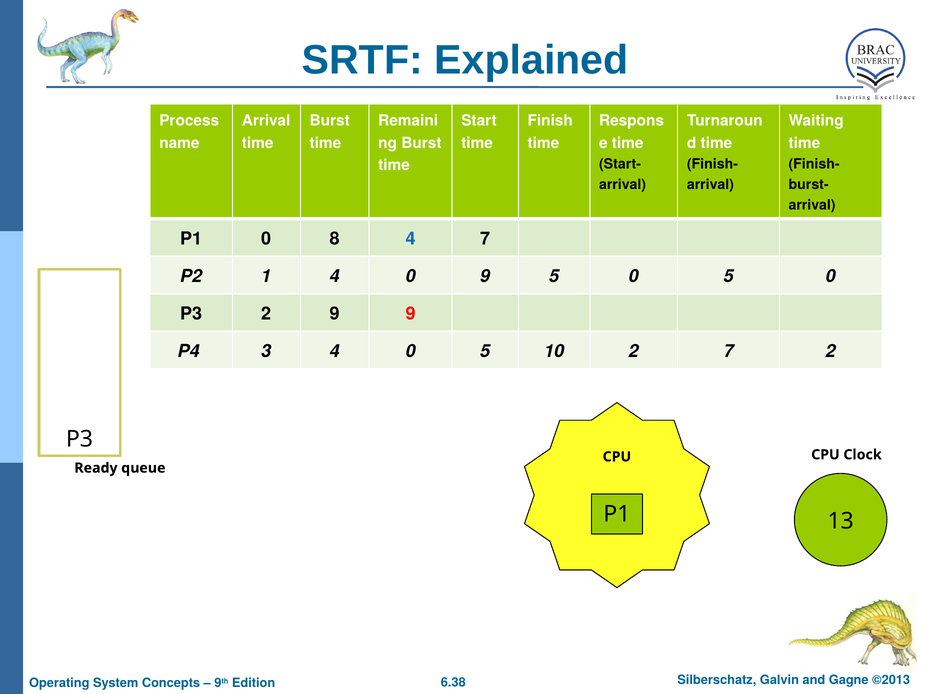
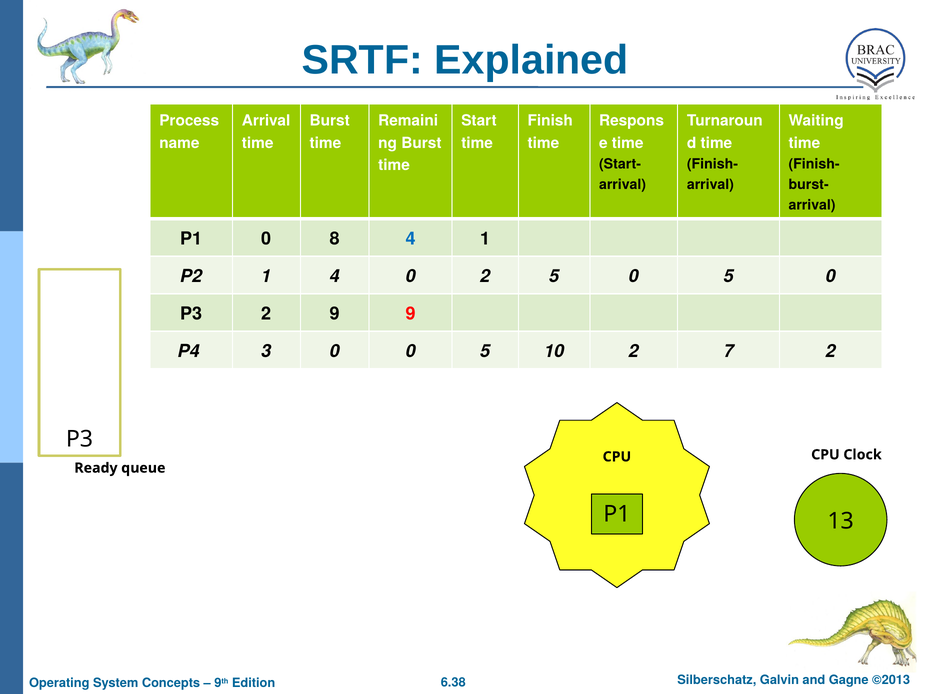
4 7: 7 -> 1
0 9: 9 -> 2
3 4: 4 -> 0
